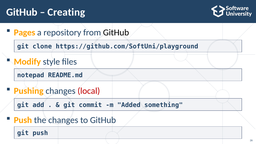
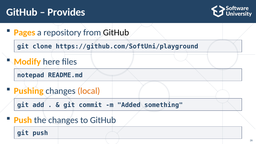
Creating: Creating -> Provides
style: style -> here
local colour: red -> orange
